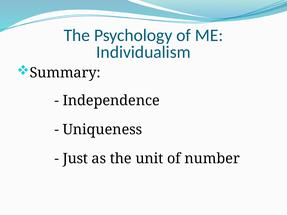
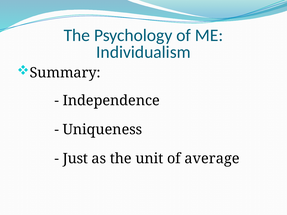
number: number -> average
